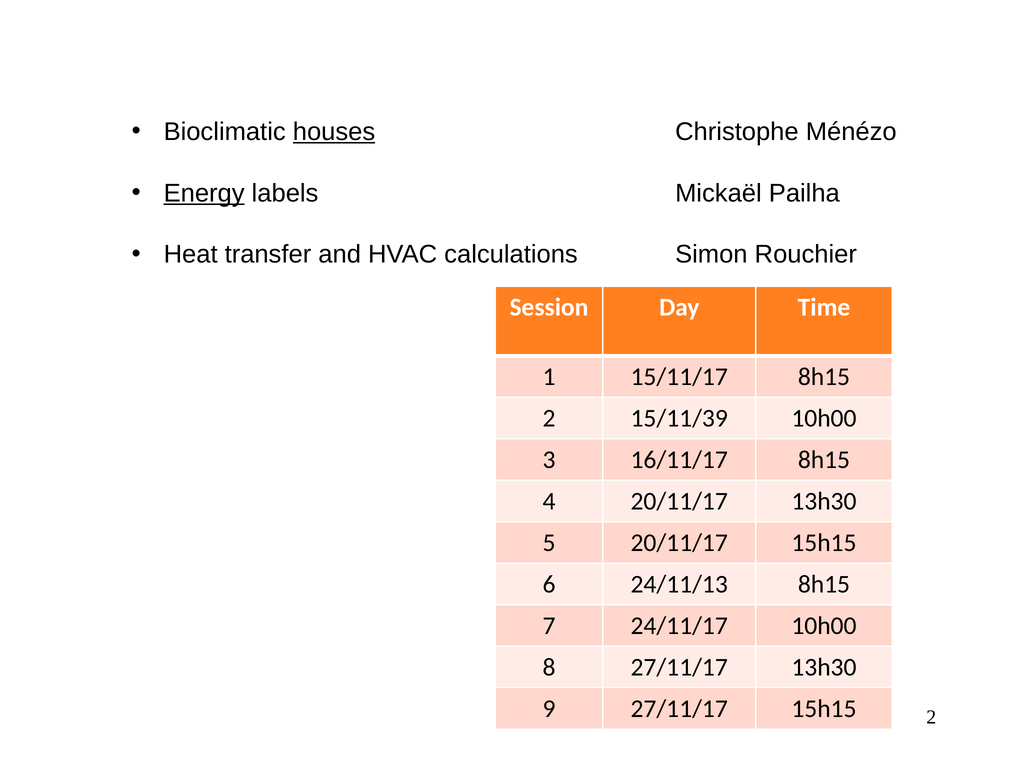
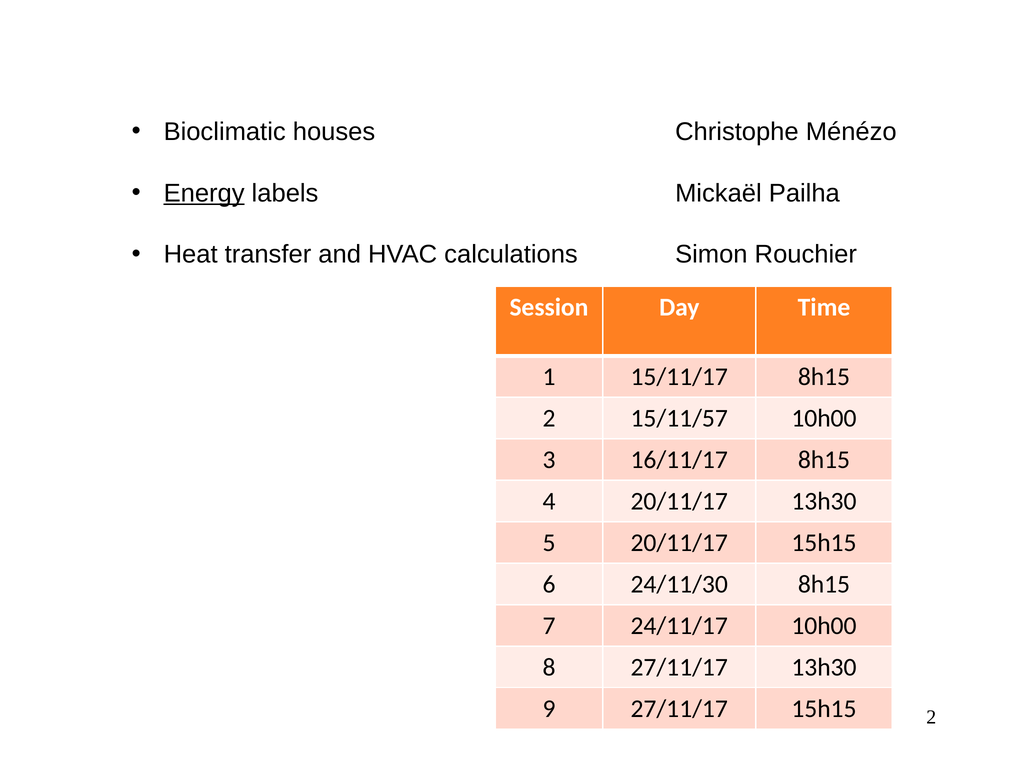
houses underline: present -> none
15/11/39: 15/11/39 -> 15/11/57
24/11/13: 24/11/13 -> 24/11/30
